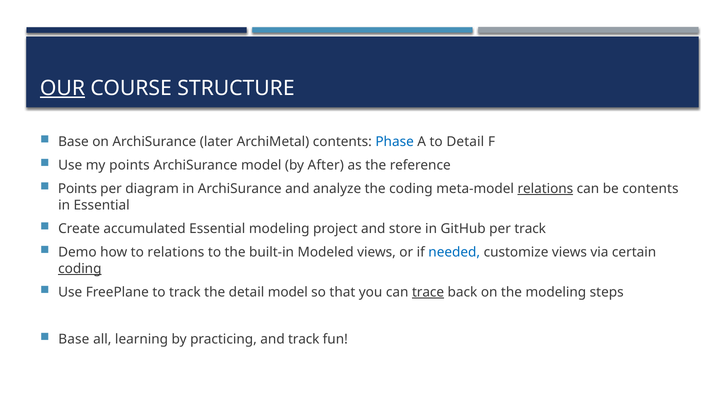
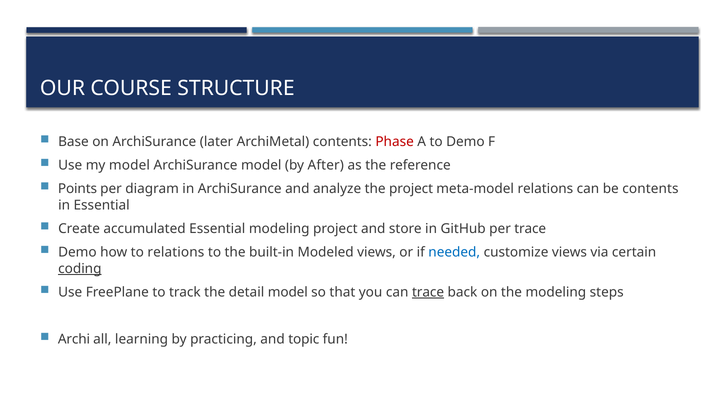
OUR underline: present -> none
Phase colour: blue -> red
to Detail: Detail -> Demo
my points: points -> model
the coding: coding -> project
relations at (545, 189) underline: present -> none
per track: track -> trace
Base at (74, 339): Base -> Archi
and track: track -> topic
